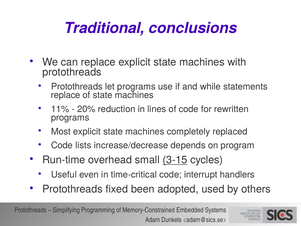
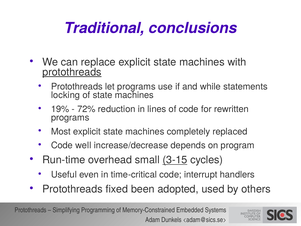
protothreads at (72, 72) underline: none -> present
replace at (66, 95): replace -> locking
11%: 11% -> 19%
20%: 20% -> 72%
lists: lists -> well
